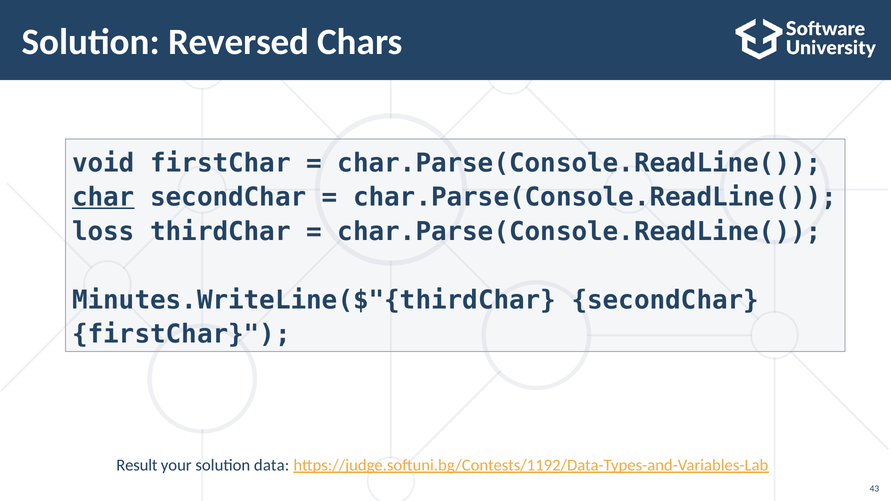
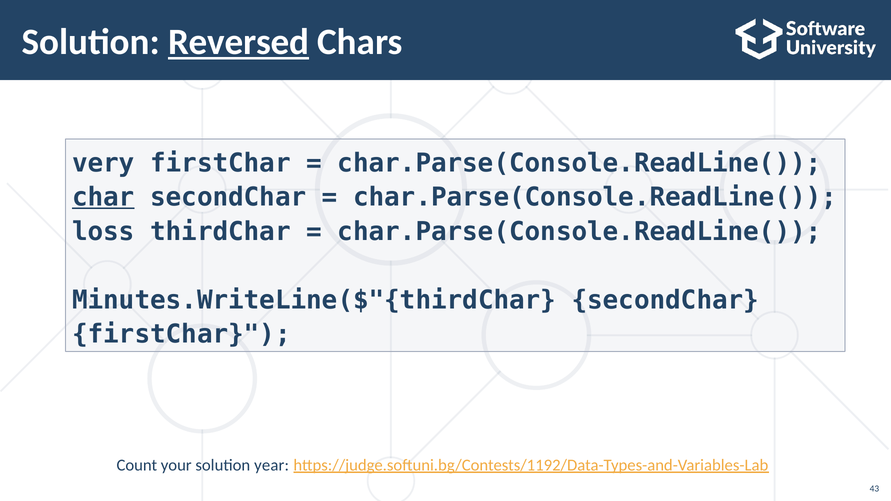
Reversed underline: none -> present
void: void -> very
Result: Result -> Count
data: data -> year
